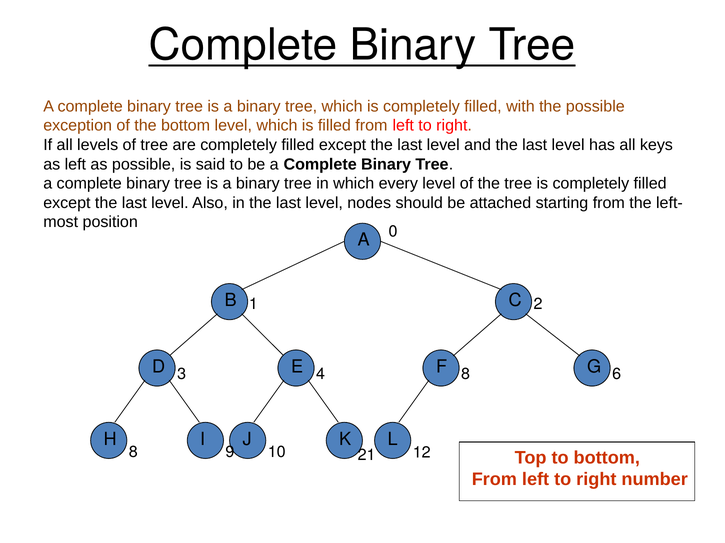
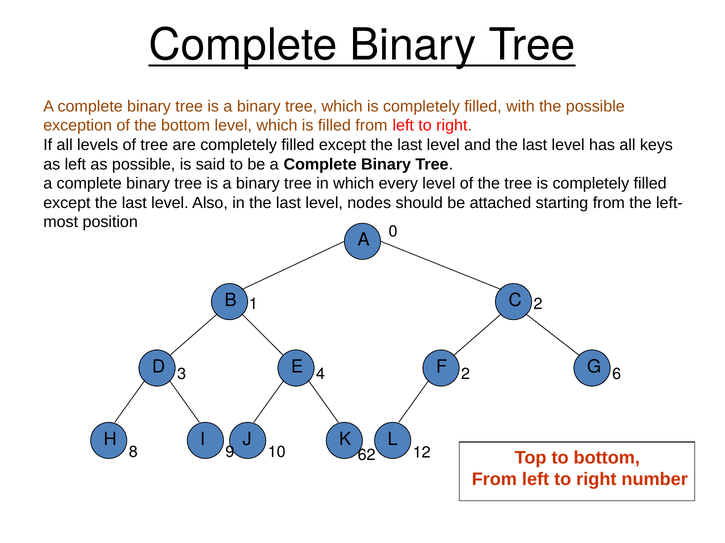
F 8: 8 -> 2
21: 21 -> 62
